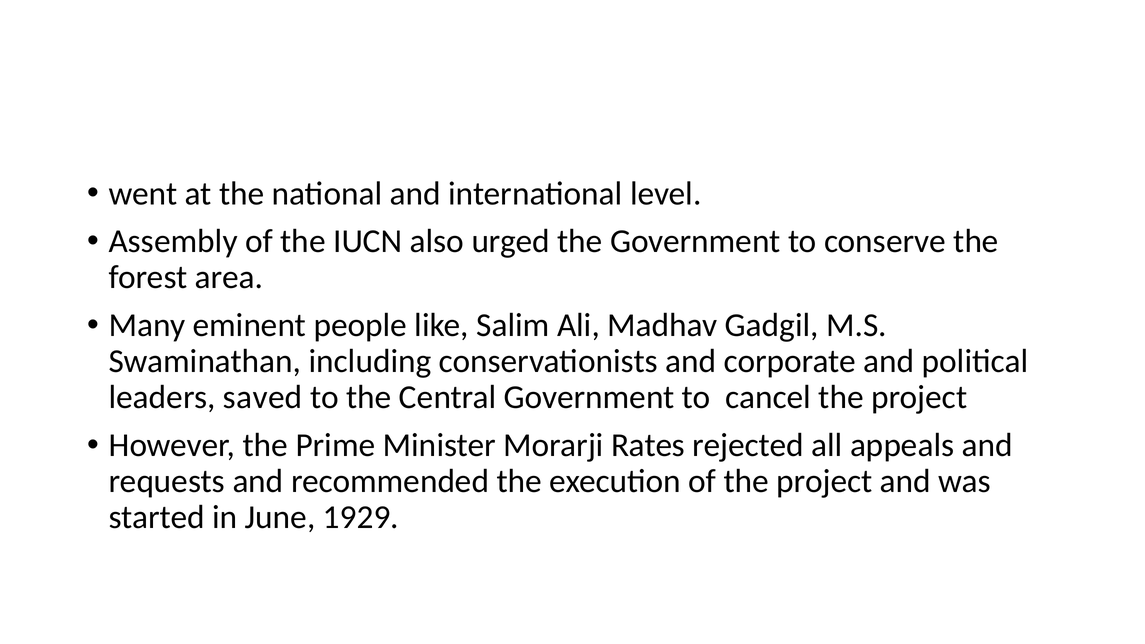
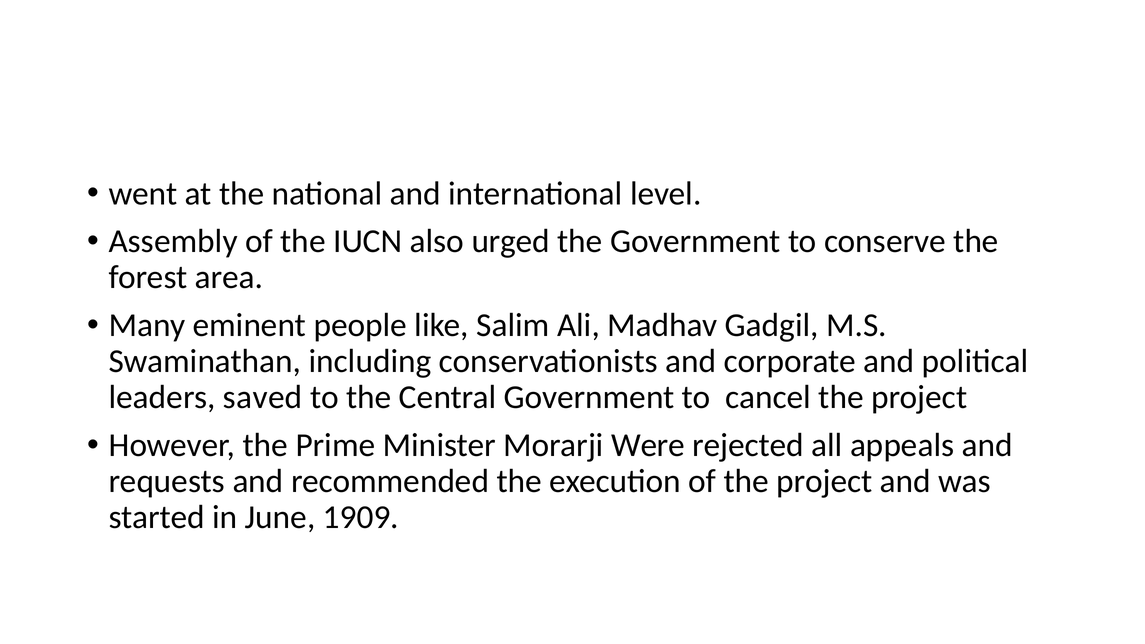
Rates: Rates -> Were
1929: 1929 -> 1909
